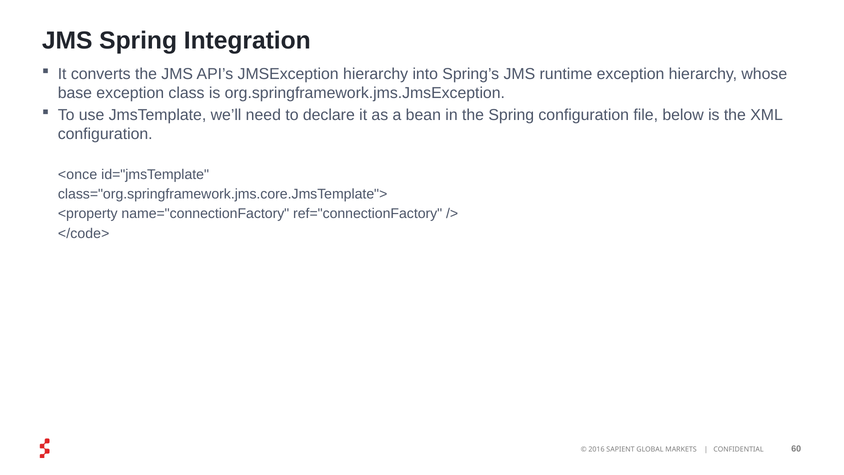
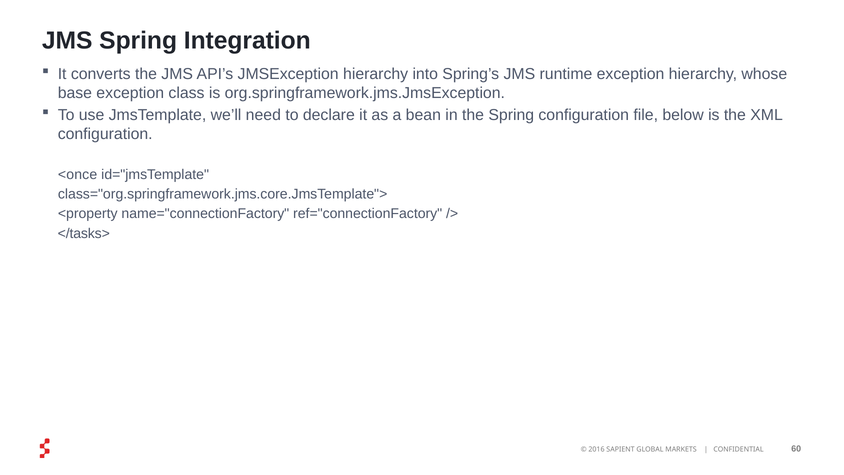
</code>: </code> -> </tasks>
